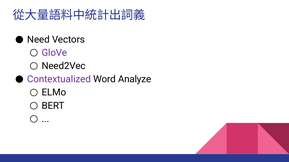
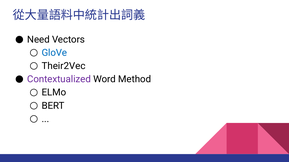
GloVe colour: purple -> blue
Need2Vec: Need2Vec -> Their2Vec
Analyze: Analyze -> Method
